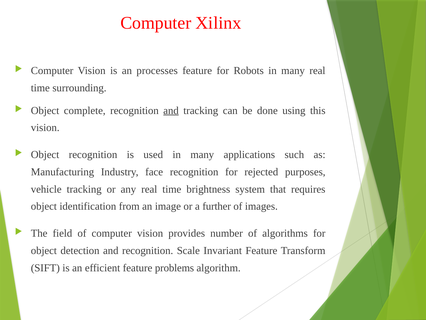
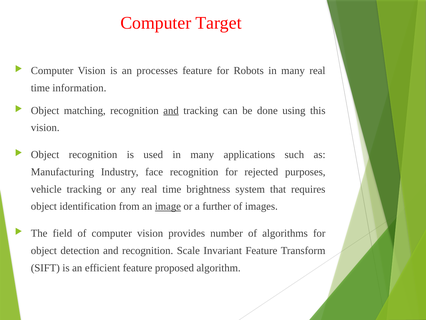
Xilinx: Xilinx -> Target
surrounding: surrounding -> information
complete: complete -> matching
image underline: none -> present
problems: problems -> proposed
